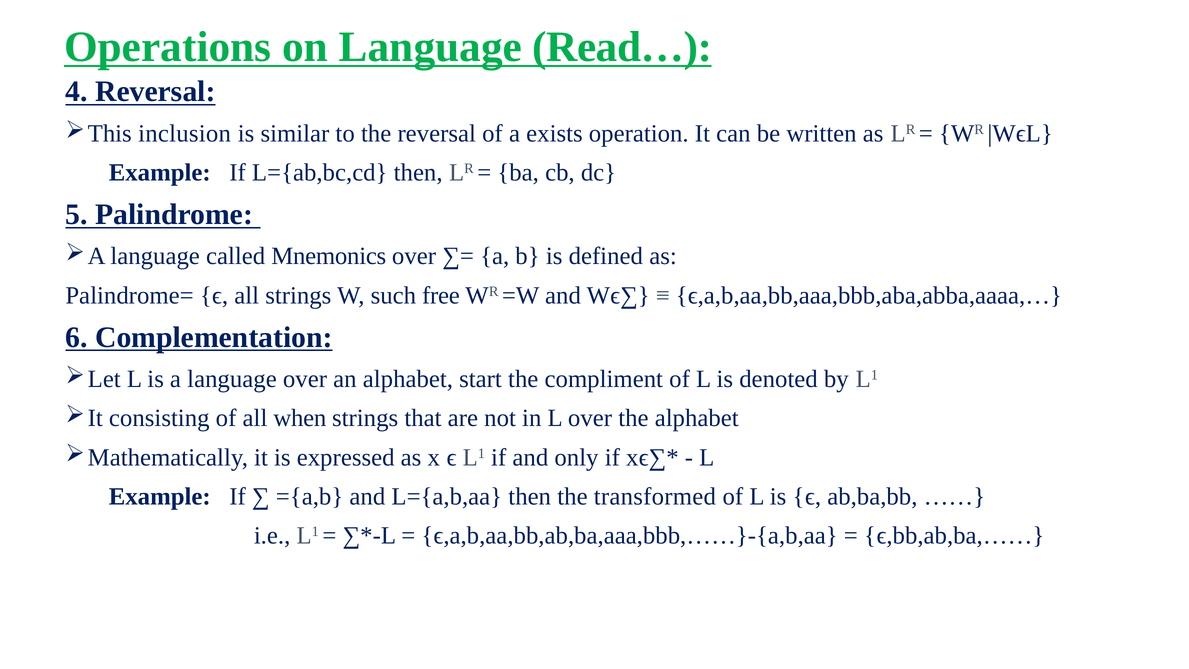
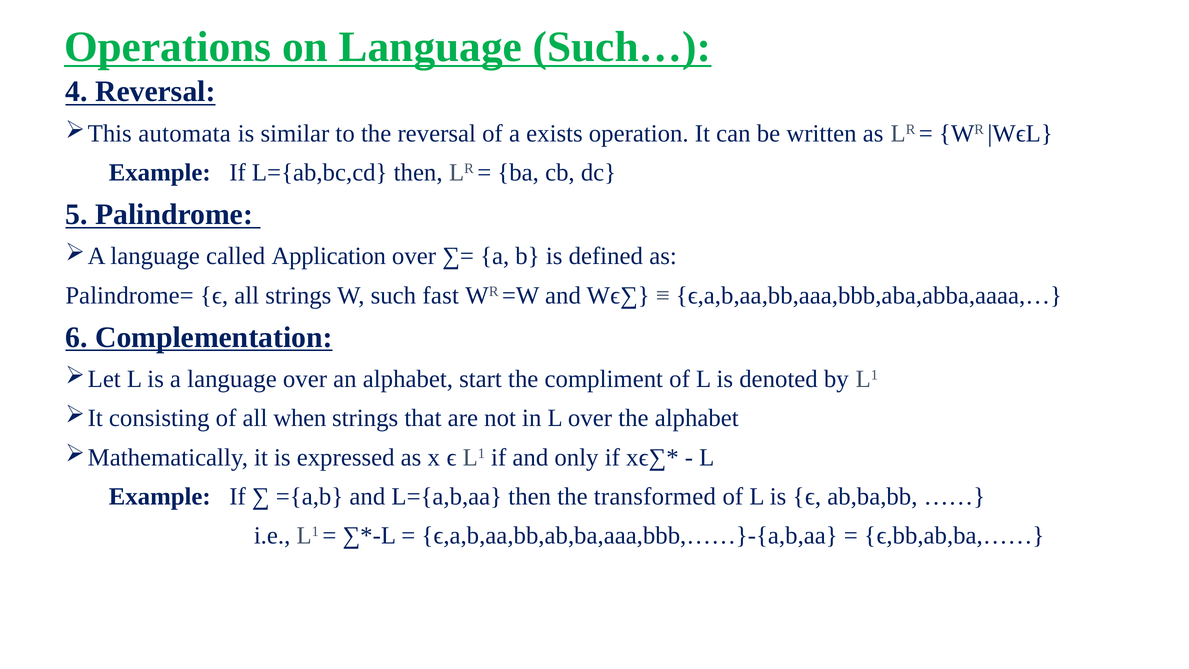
Read…: Read… -> Such…
inclusion: inclusion -> automata
Mnemonics: Mnemonics -> Application
free: free -> fast
